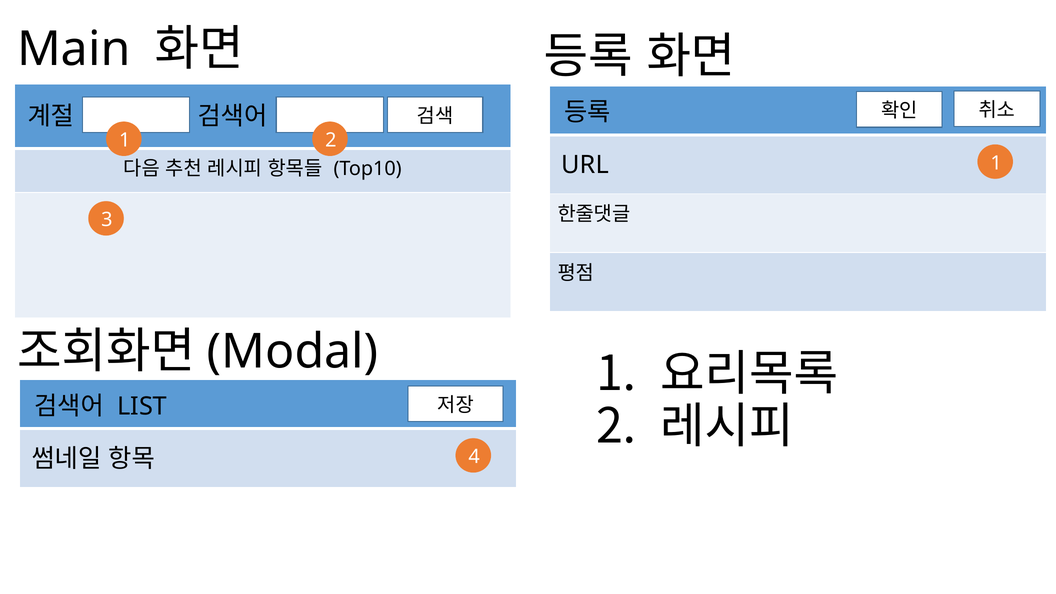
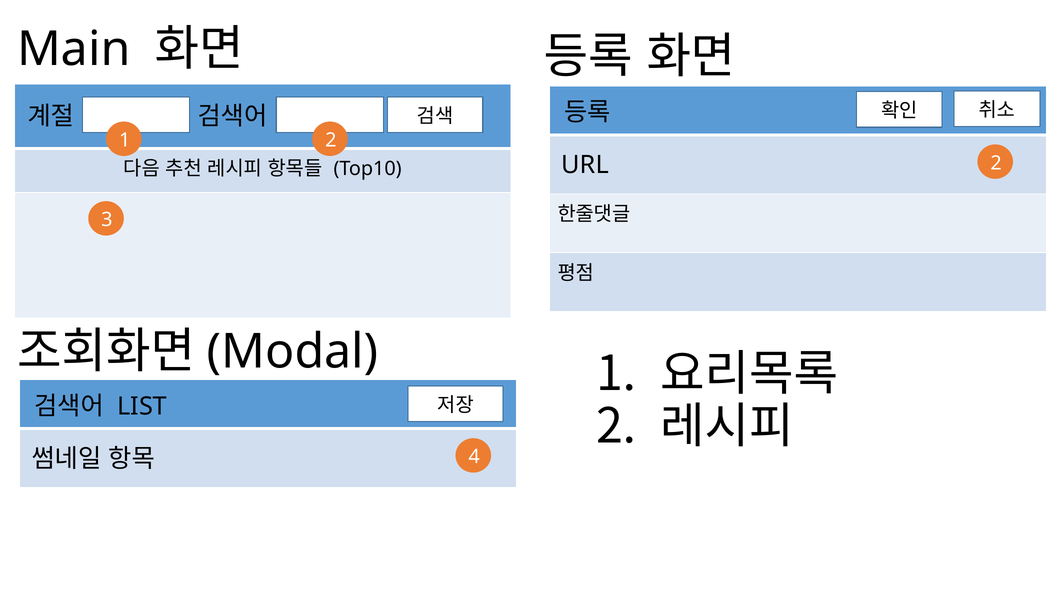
URL 1: 1 -> 2
